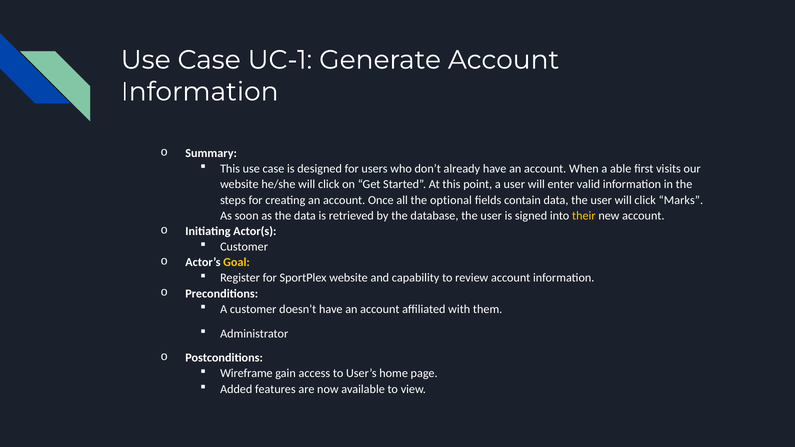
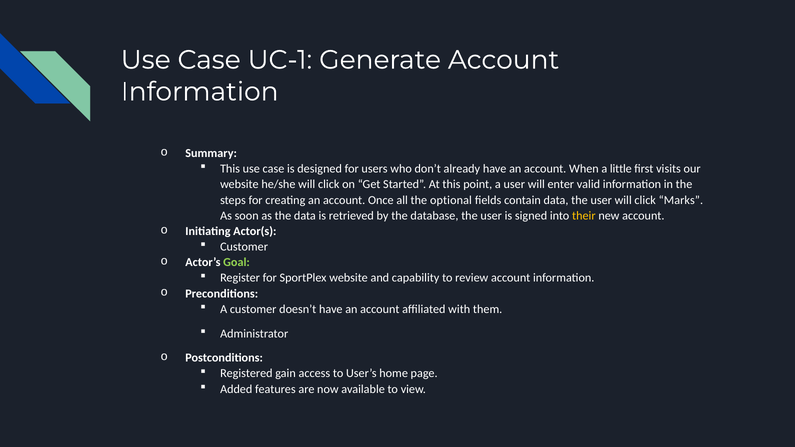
able: able -> little
Goal colour: yellow -> light green
Wireframe: Wireframe -> Registered
